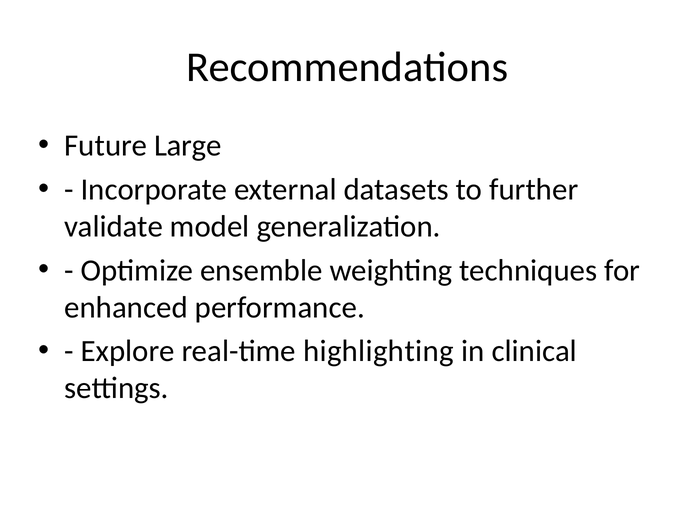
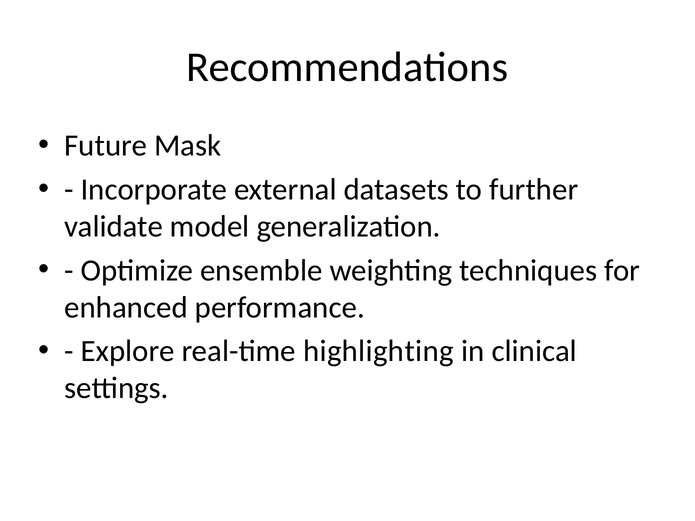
Large: Large -> Mask
